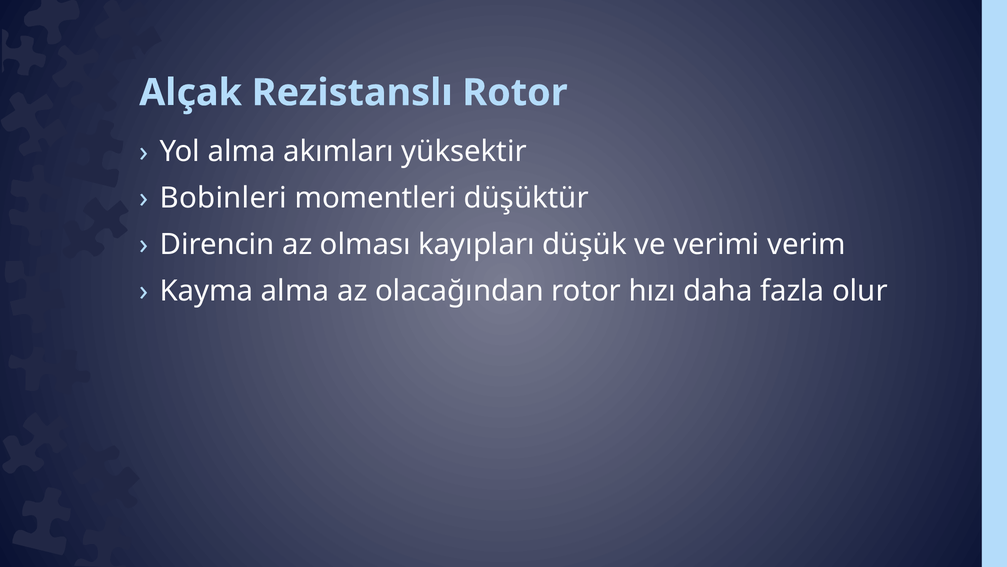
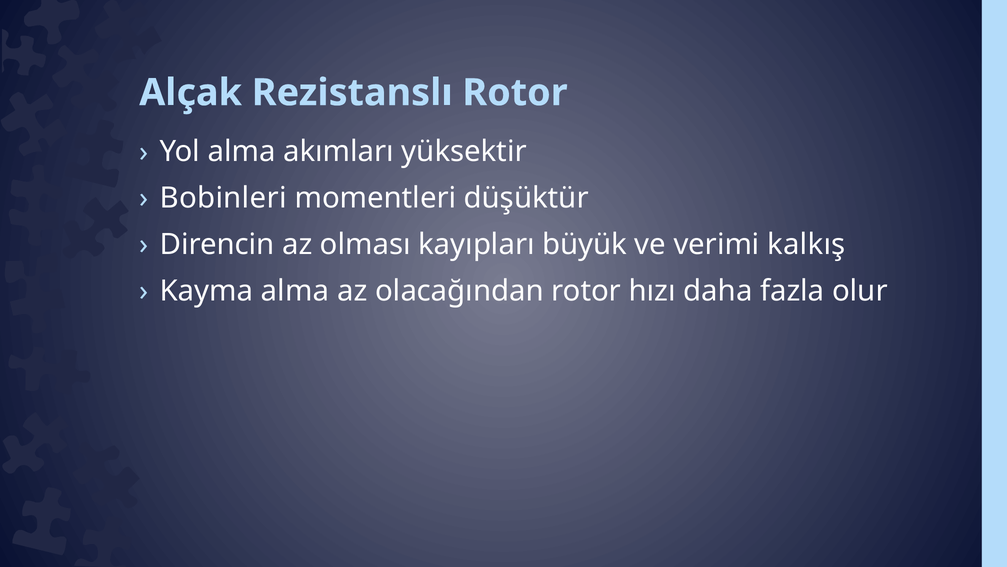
düşük: düşük -> büyük
verim: verim -> kalkış
